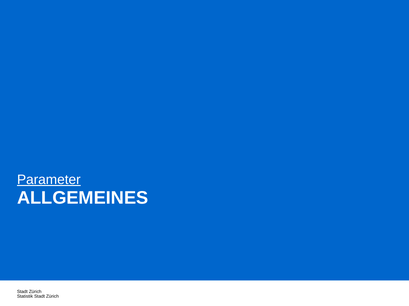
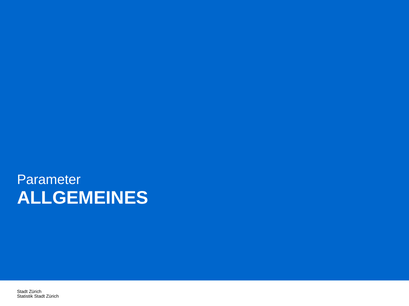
Parameter underline: present -> none
